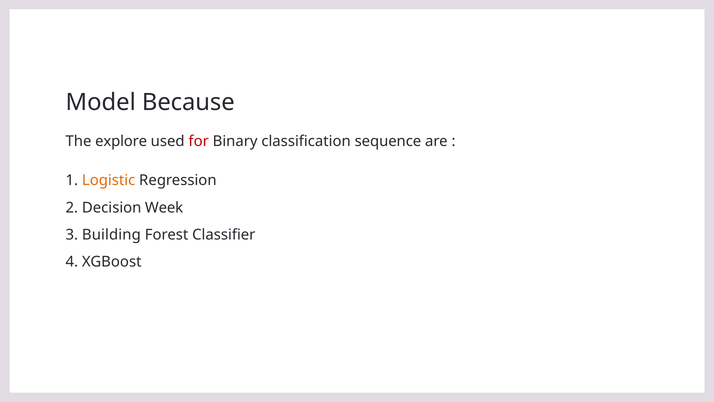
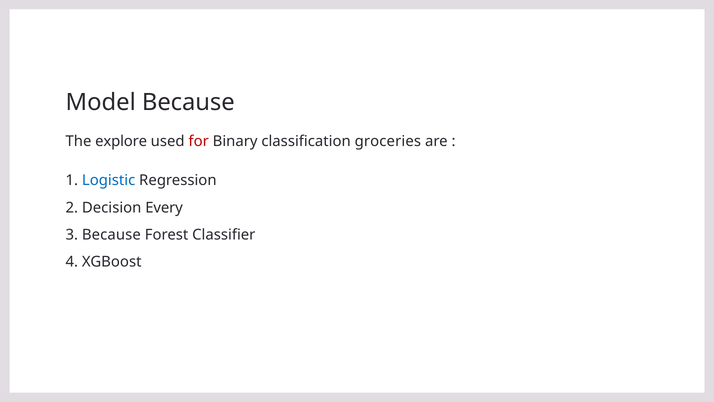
sequence: sequence -> groceries
Logistic colour: orange -> blue
Week: Week -> Every
3 Building: Building -> Because
